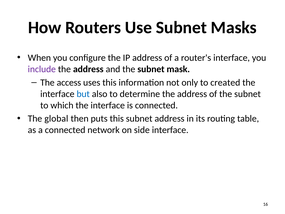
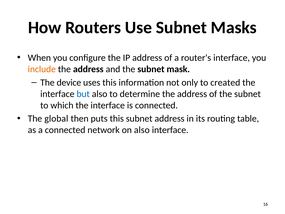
include colour: purple -> orange
access: access -> device
on side: side -> also
